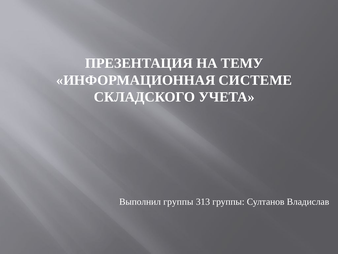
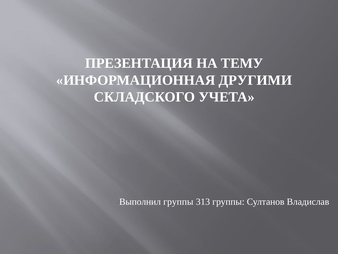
СИСТЕМЕ: СИСТЕМЕ -> ДРУГИМИ
